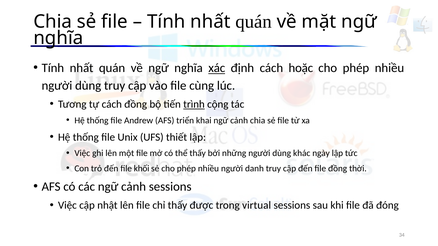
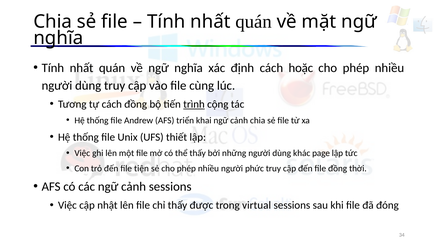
xác underline: present -> none
ngày: ngày -> page
khối: khối -> tiện
danh: danh -> phức
